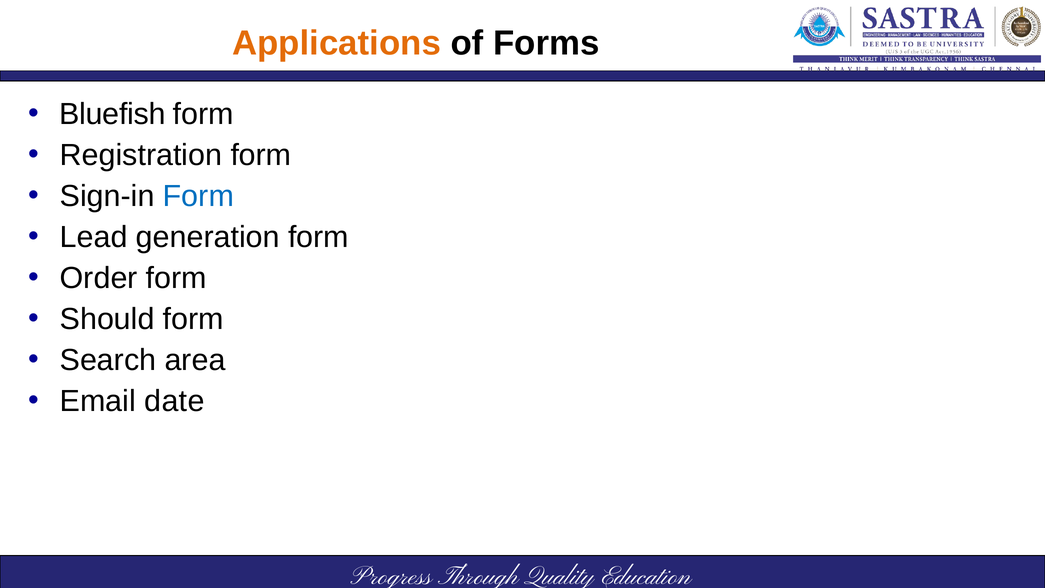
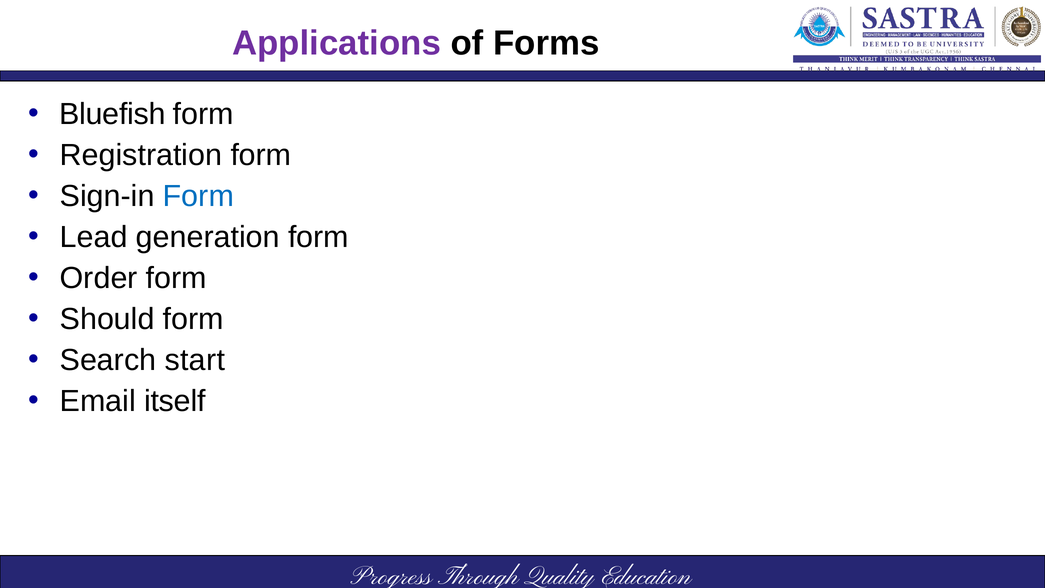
Applications colour: orange -> purple
area: area -> start
date: date -> itself
